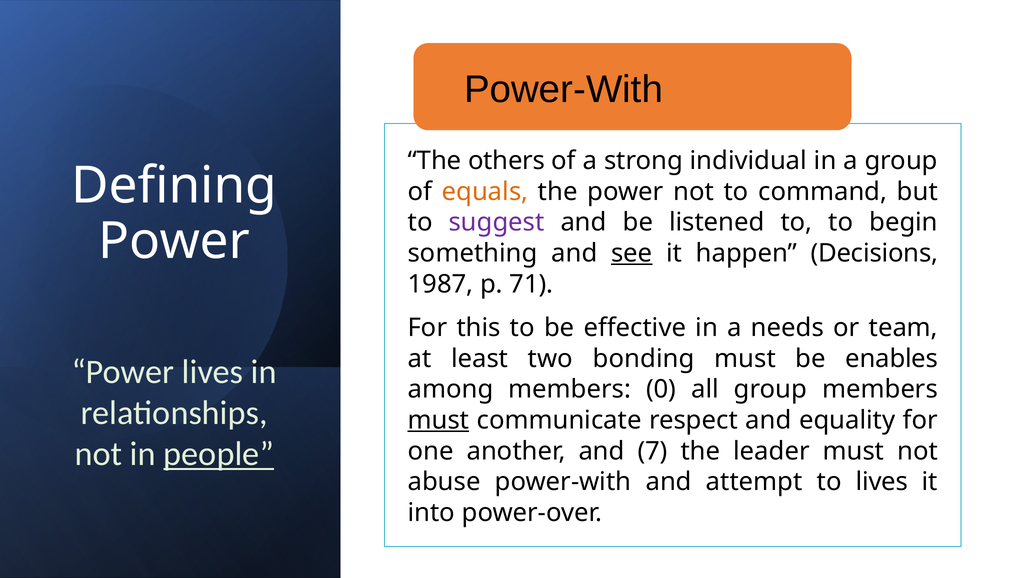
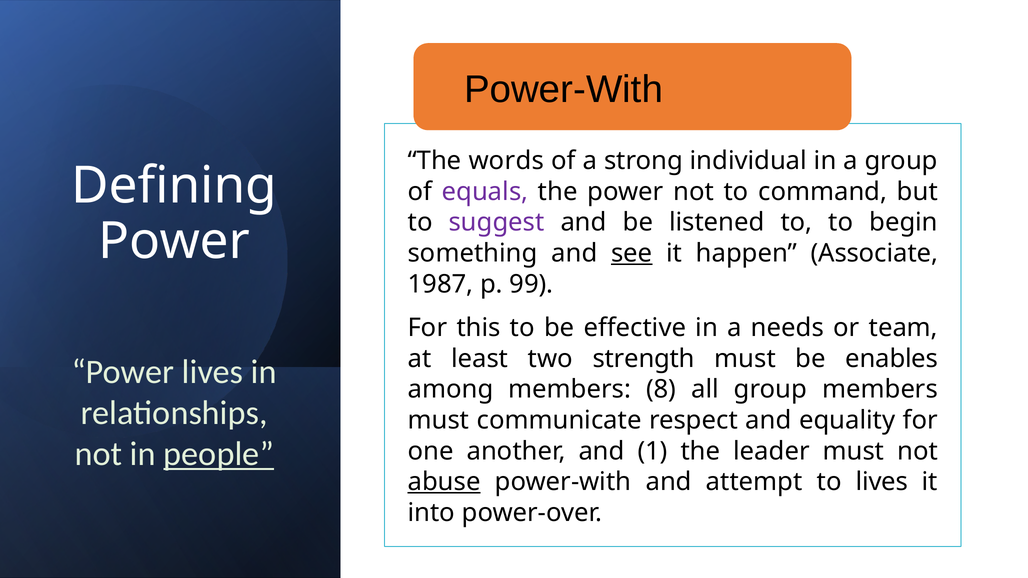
others: others -> words
equals colour: orange -> purple
Decisions: Decisions -> Associate
71: 71 -> 99
bonding: bonding -> strength
0: 0 -> 8
must at (438, 420) underline: present -> none
7: 7 -> 1
abuse underline: none -> present
